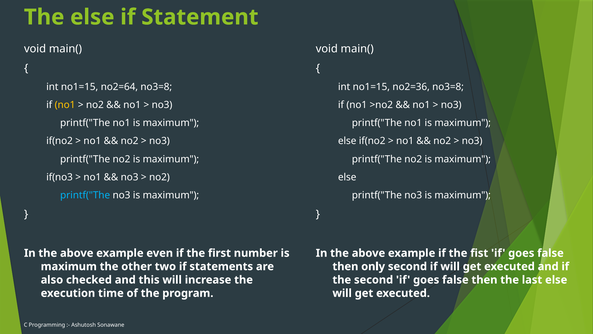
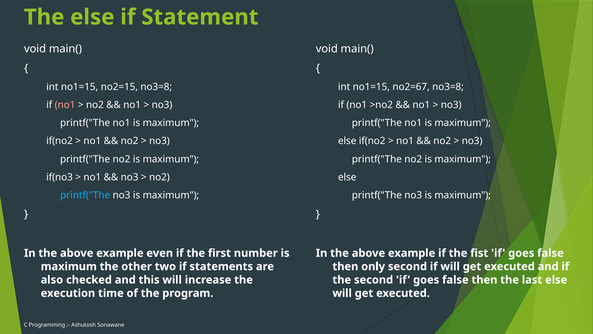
no2=64: no2=64 -> no2=15
no2=36: no2=36 -> no2=67
no1 at (65, 105) colour: yellow -> pink
